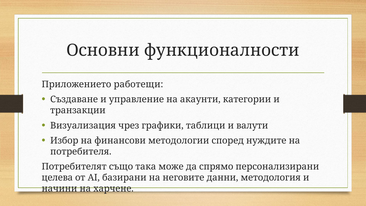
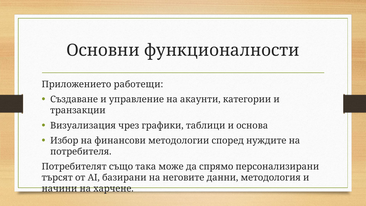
валути: валути -> основа
целева: целева -> търсят
